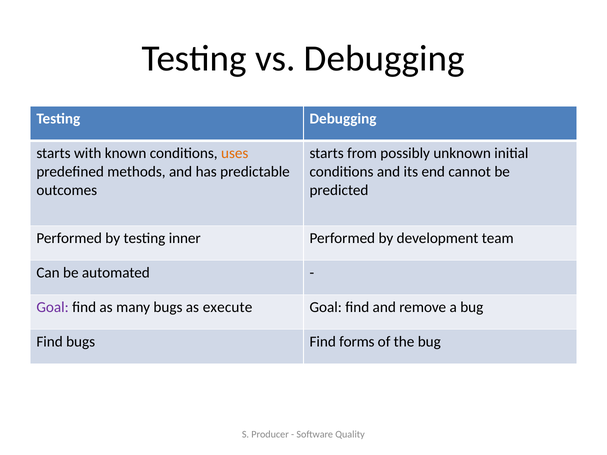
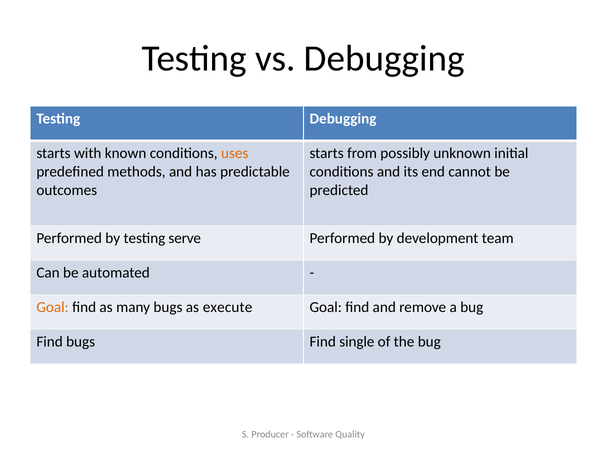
inner: inner -> serve
Goal at (53, 308) colour: purple -> orange
forms: forms -> single
